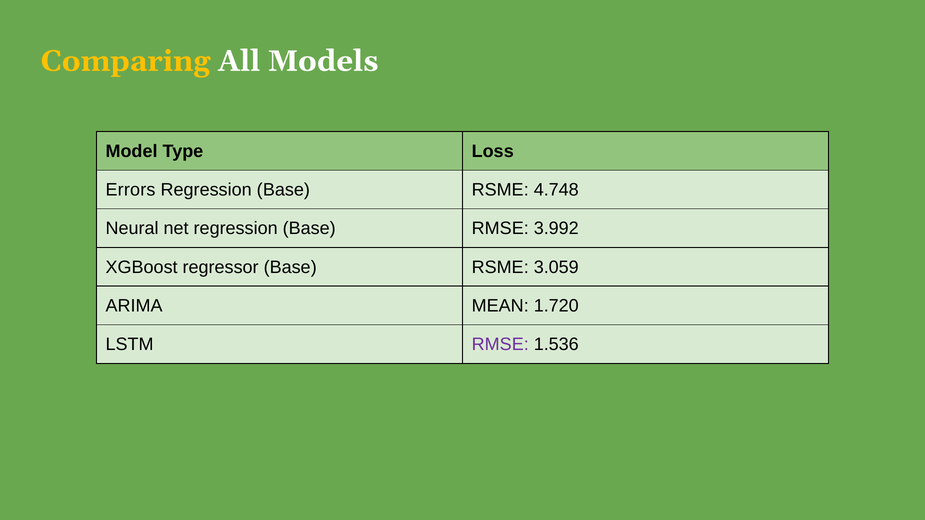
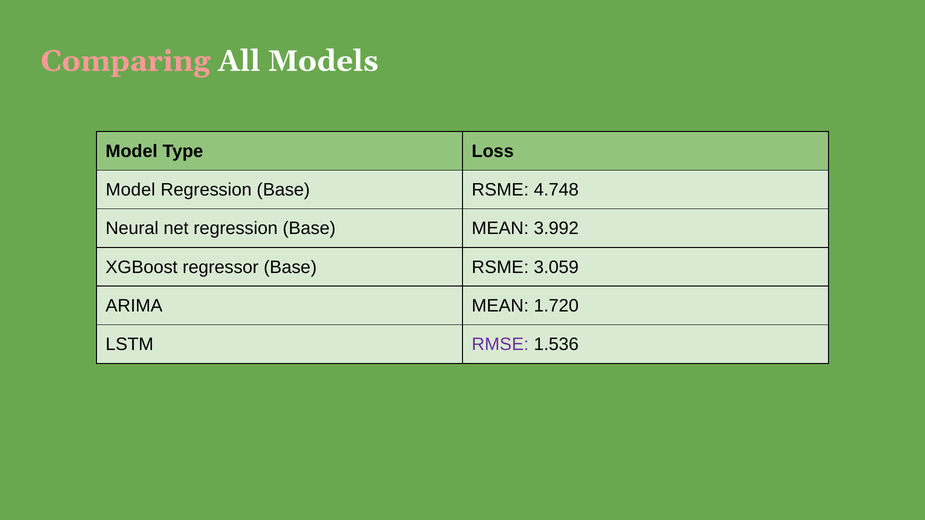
Comparing colour: yellow -> pink
Errors at (130, 190): Errors -> Model
Base RMSE: RMSE -> MEAN
